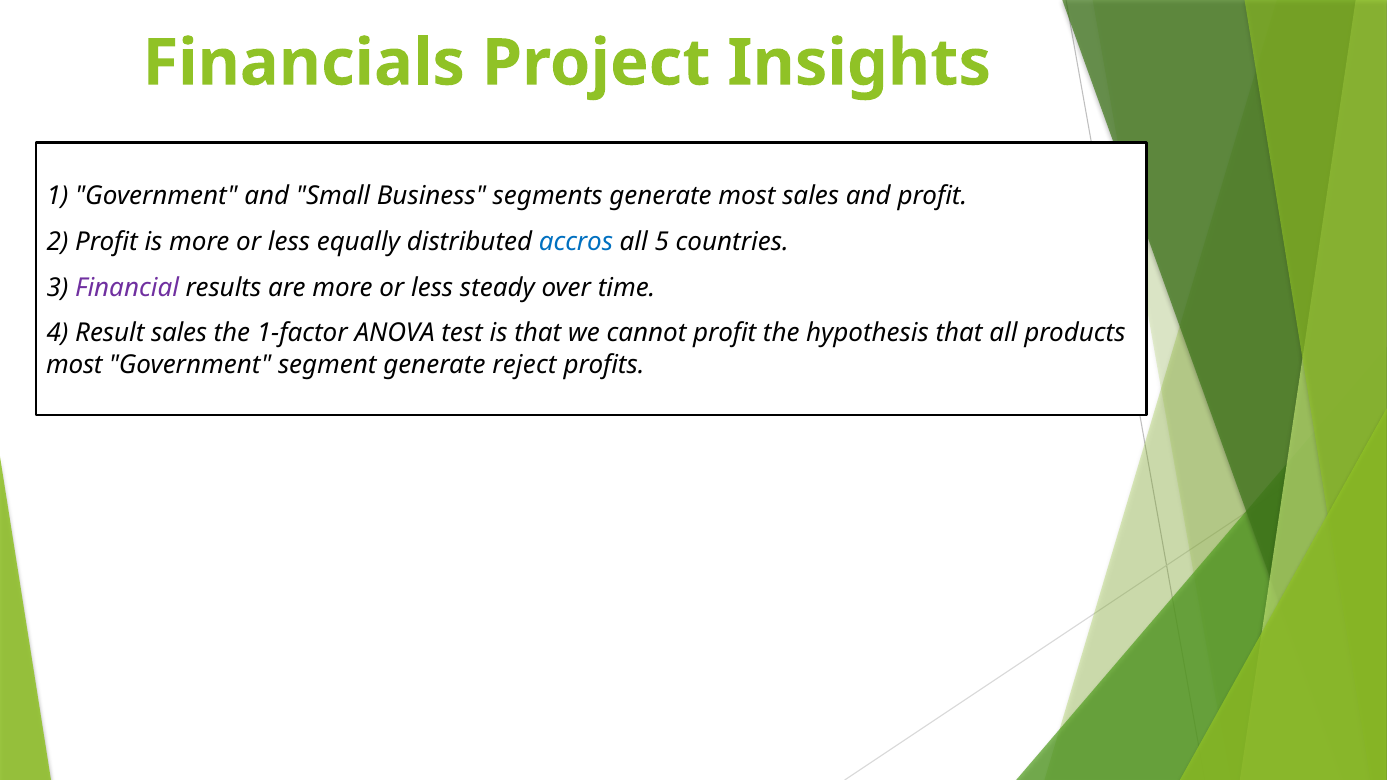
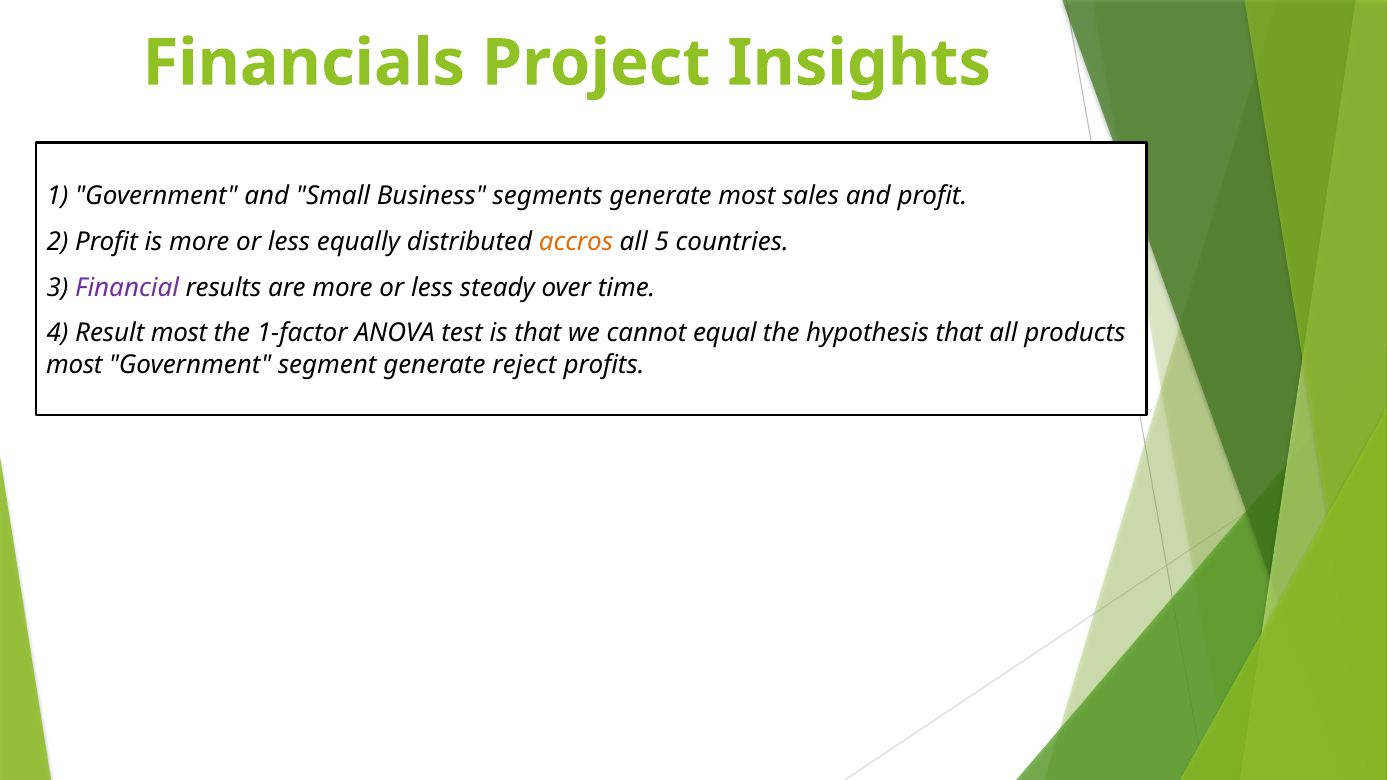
accros colour: blue -> orange
Result sales: sales -> most
cannot profit: profit -> equal
